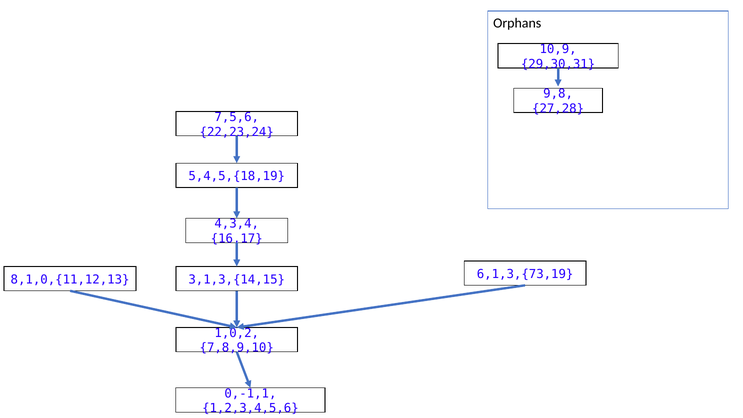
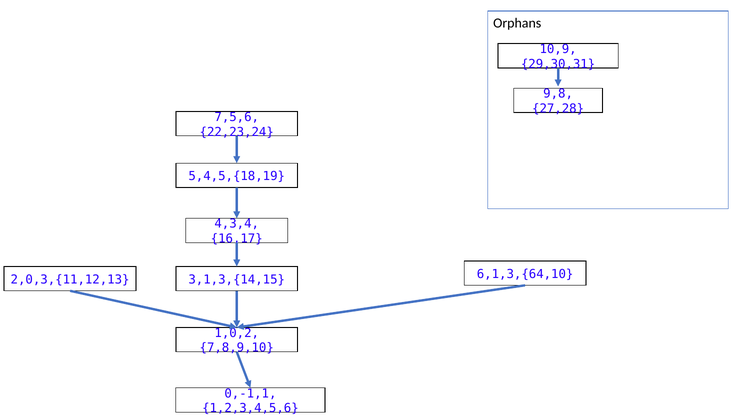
6,1,3,{73,19: 6,1,3,{73,19 -> 6,1,3,{64,10
8,1,0,{11,12,13: 8,1,0,{11,12,13 -> 2,0,3,{11,12,13
